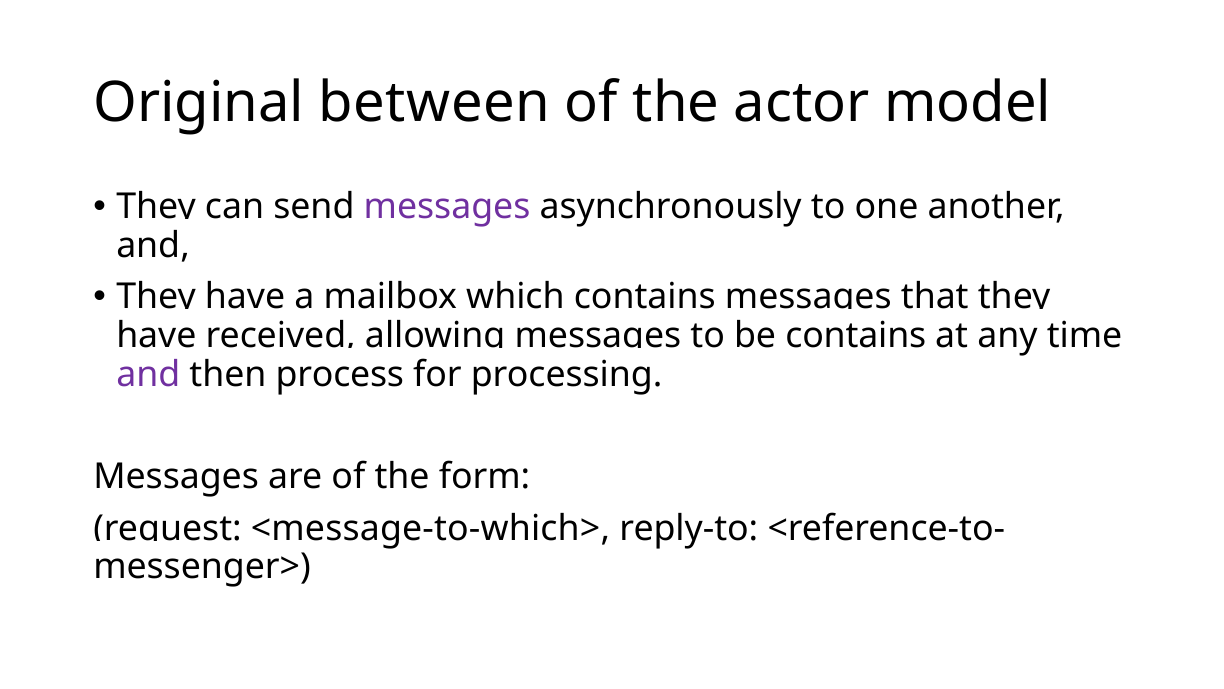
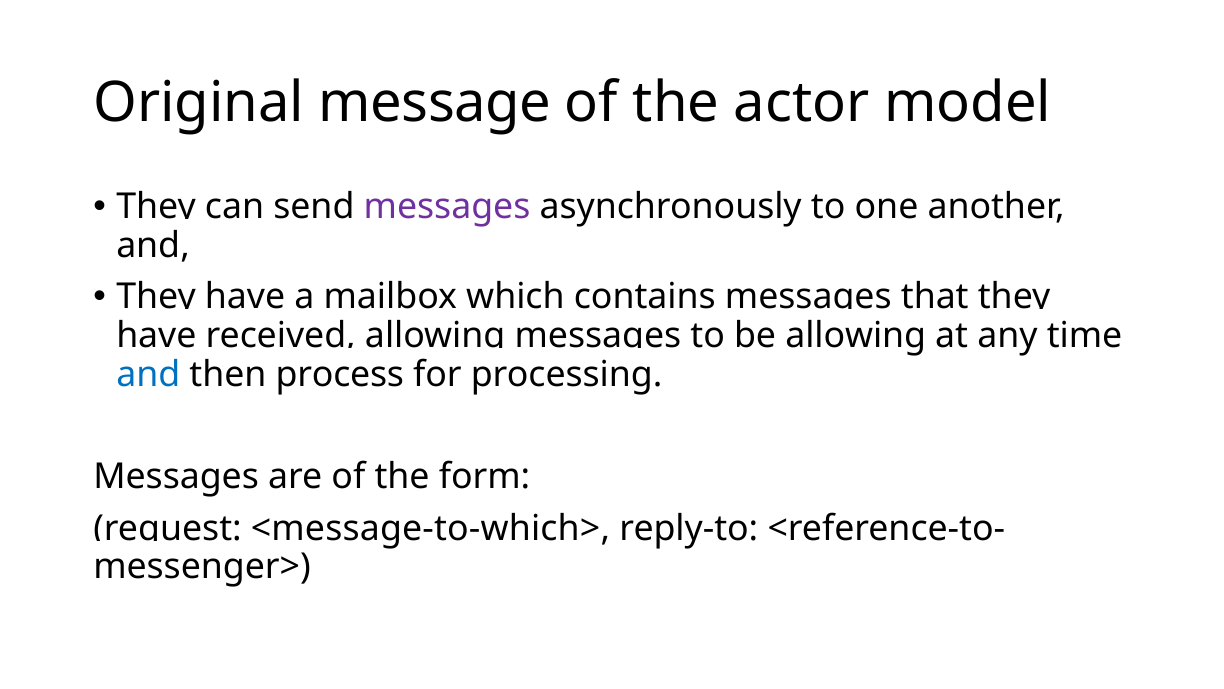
between: between -> message
be contains: contains -> allowing
and at (148, 374) colour: purple -> blue
